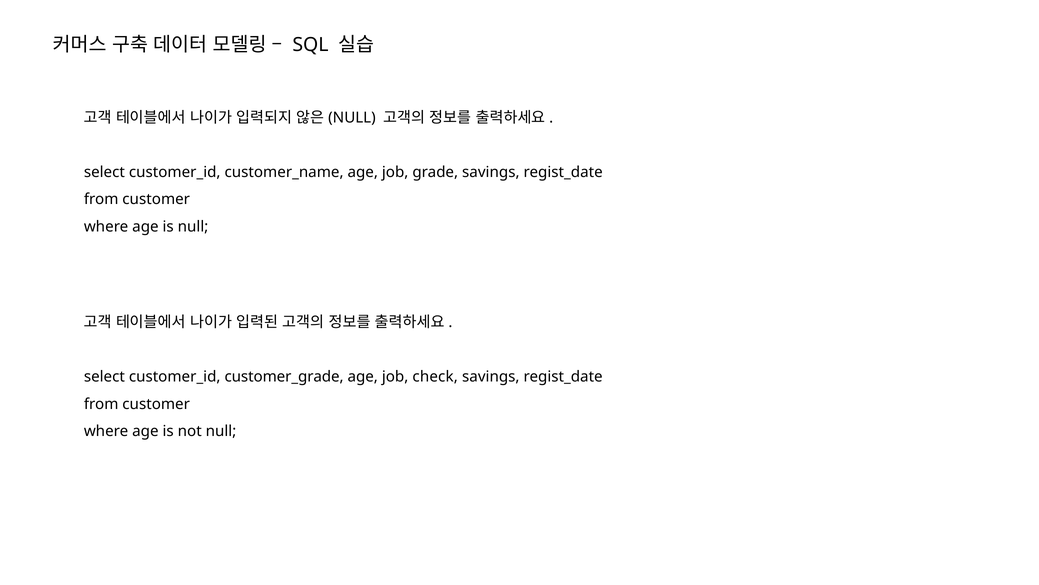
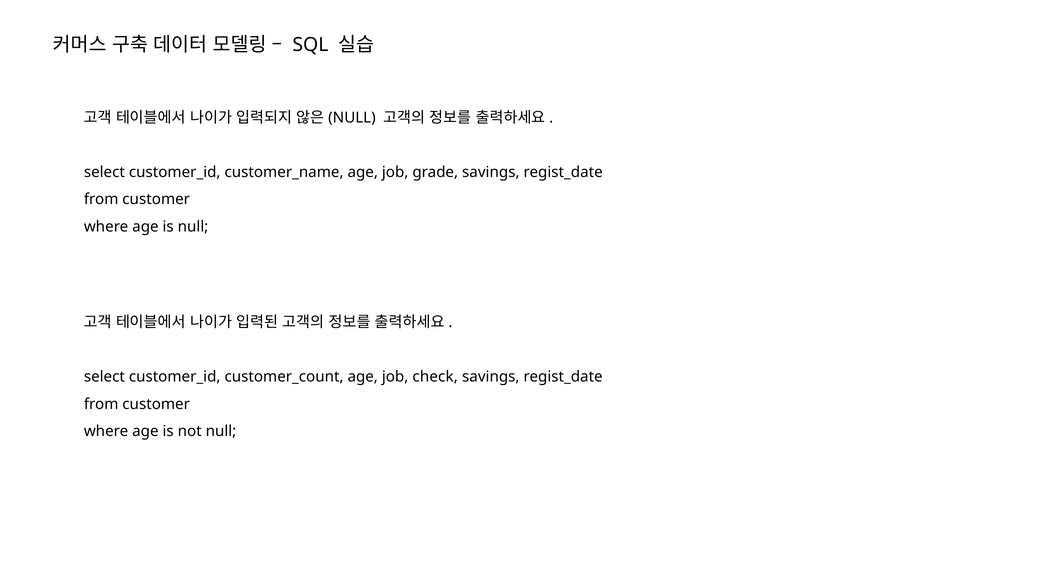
customer_grade: customer_grade -> customer_count
